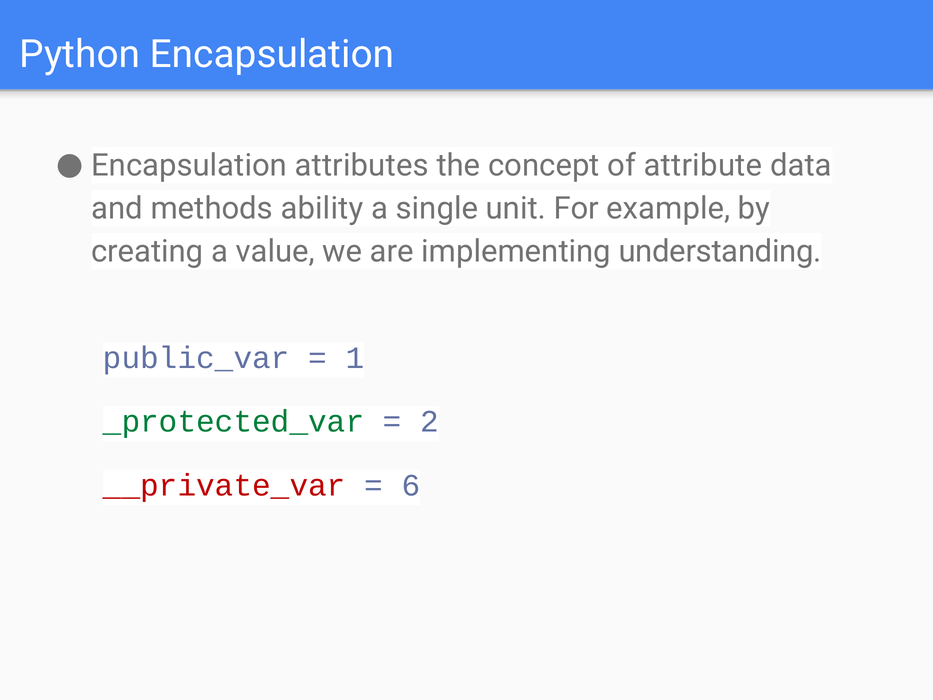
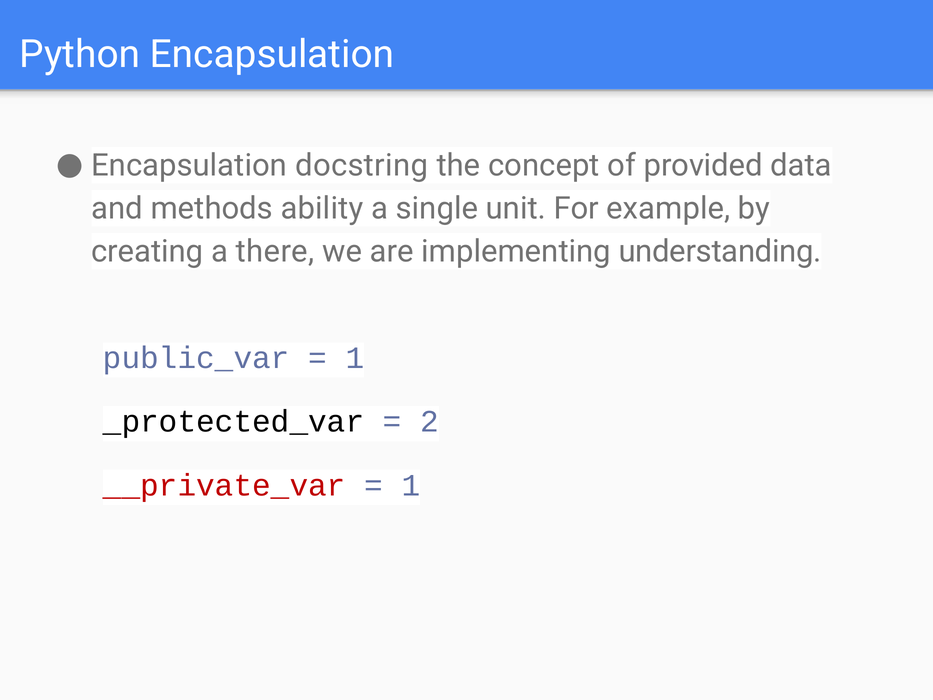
attributes: attributes -> docstring
attribute: attribute -> provided
value: value -> there
_protected_var colour: green -> black
6 at (411, 485): 6 -> 1
